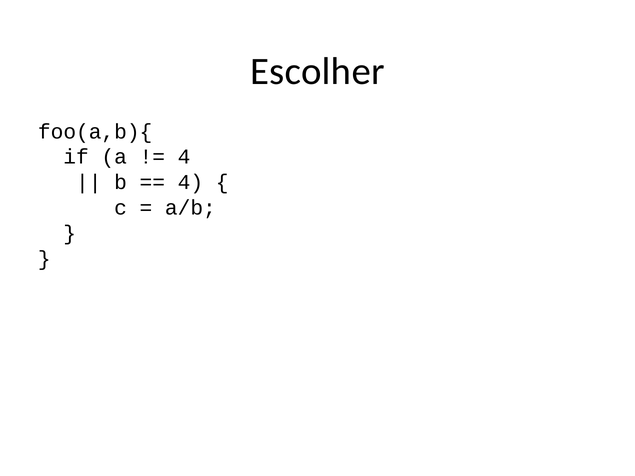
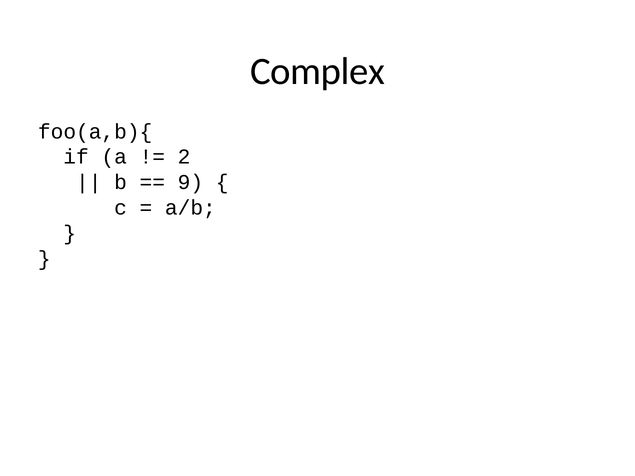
Escolher: Escolher -> Complex
4 at (184, 157): 4 -> 2
4 at (190, 182): 4 -> 9
